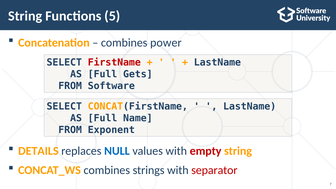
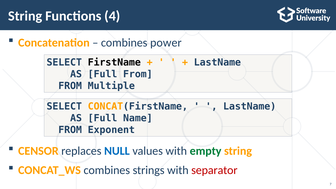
5: 5 -> 4
FirstName colour: red -> black
Full Gets: Gets -> From
Software: Software -> Multiple
DETAILS: DETAILS -> CENSOR
empty colour: red -> green
